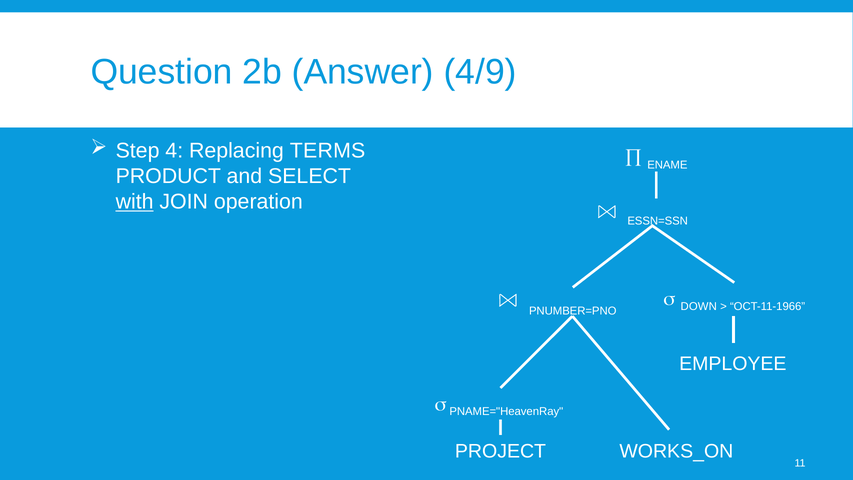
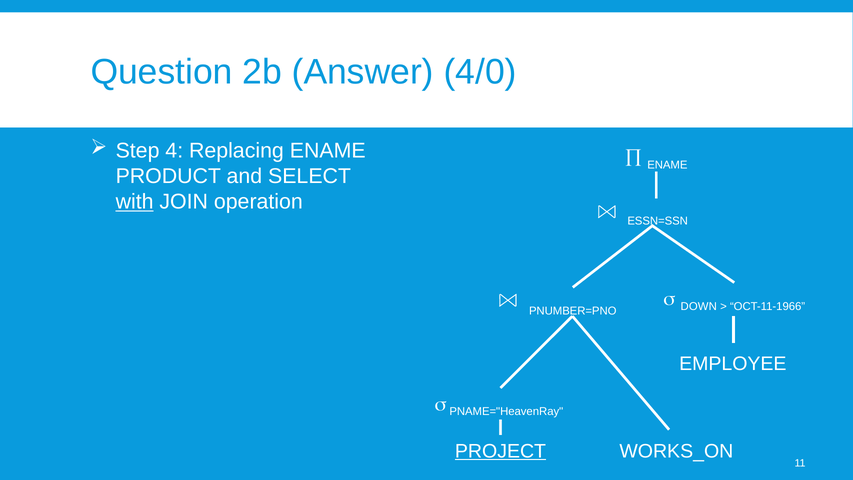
4/9: 4/9 -> 4/0
Replacing TERMS: TERMS -> ENAME
PROJECT underline: none -> present
